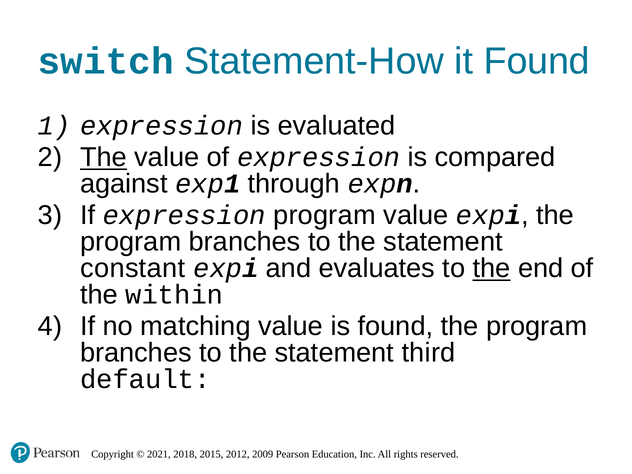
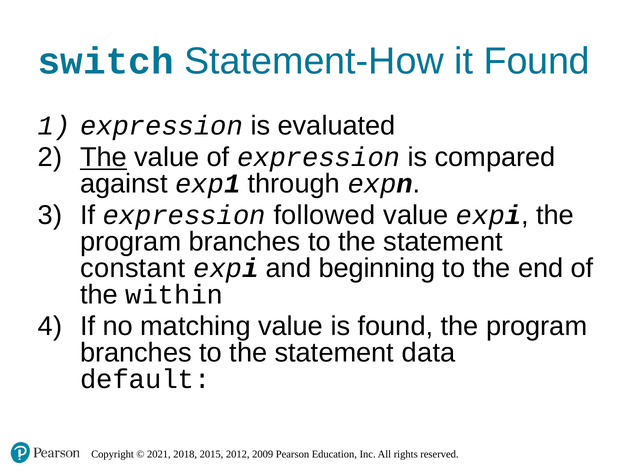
expression program: program -> followed
evaluates: evaluates -> beginning
the at (492, 268) underline: present -> none
third: third -> data
